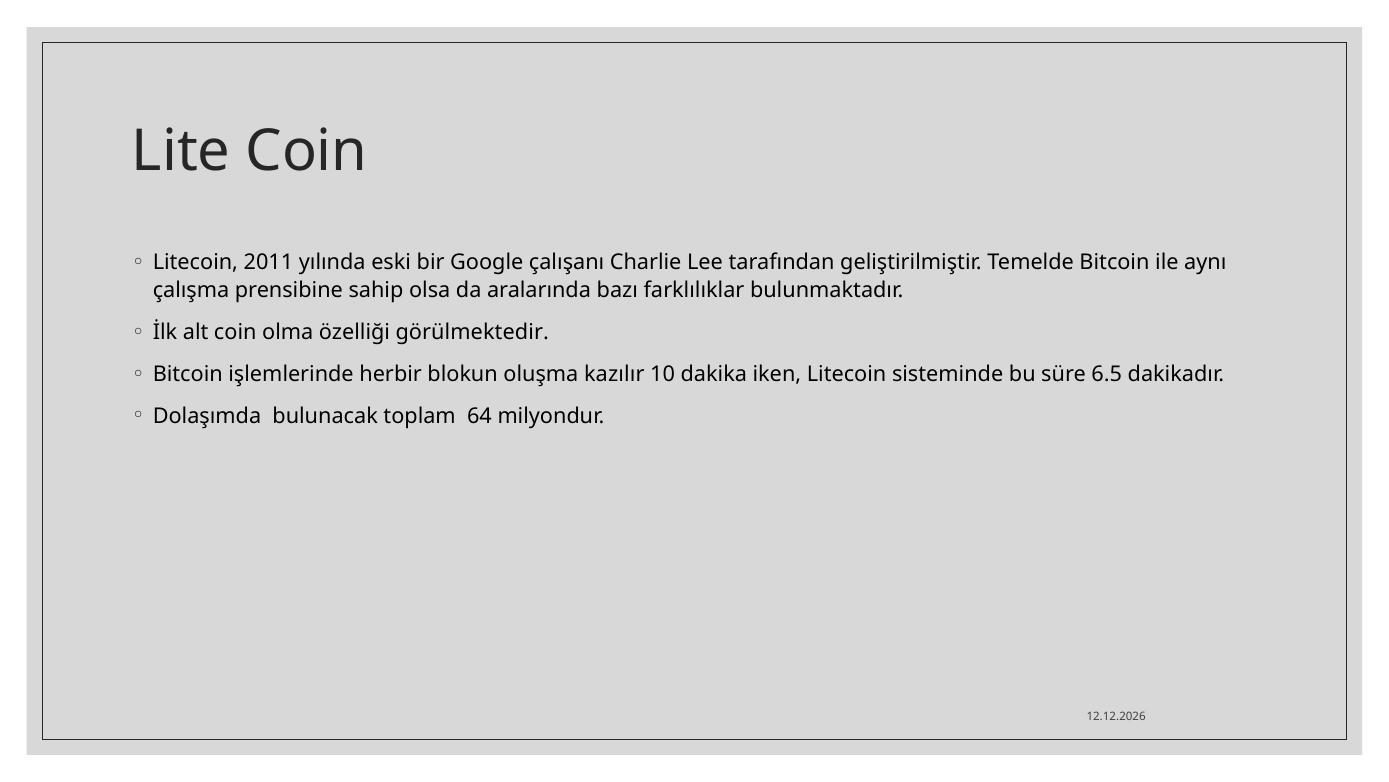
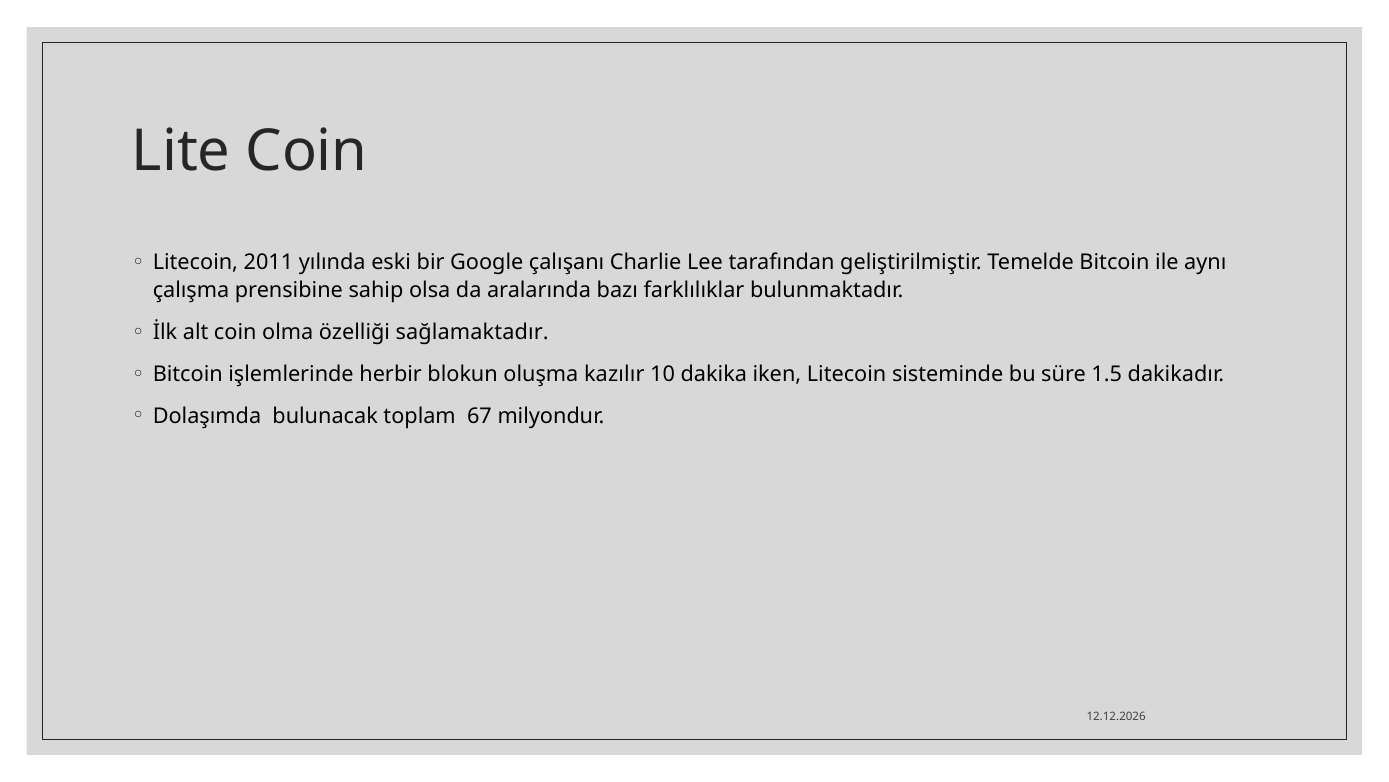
görülmektedir: görülmektedir -> sağlamaktadır
6.5: 6.5 -> 1.5
64: 64 -> 67
